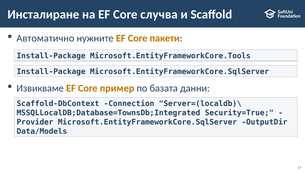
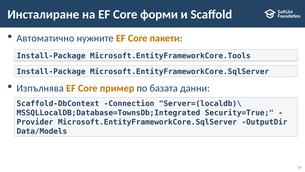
случва: случва -> форми
Извикваме: Извикваме -> Изпълнява
